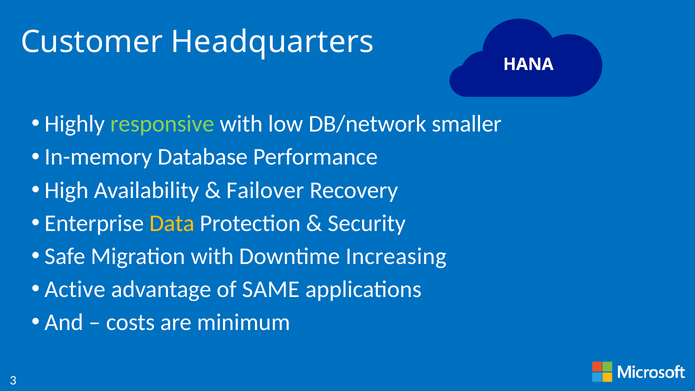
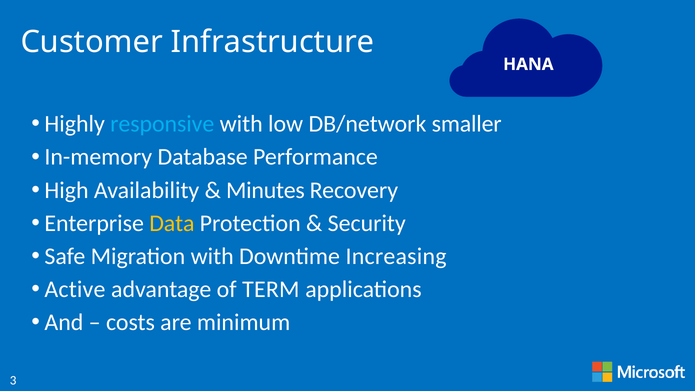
Headquarters: Headquarters -> Infrastructure
responsive colour: light green -> light blue
Failover: Failover -> Minutes
SAME: SAME -> TERM
